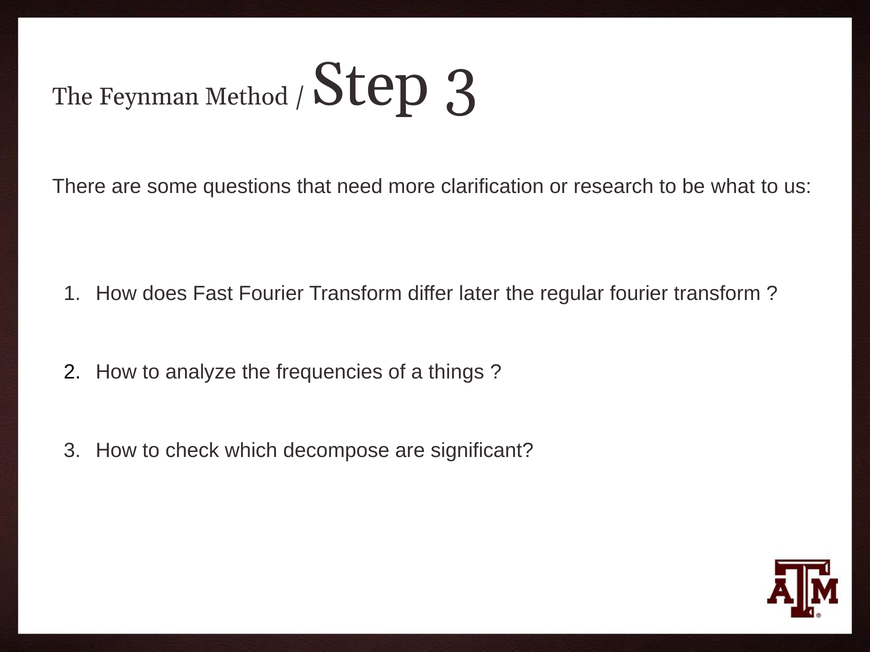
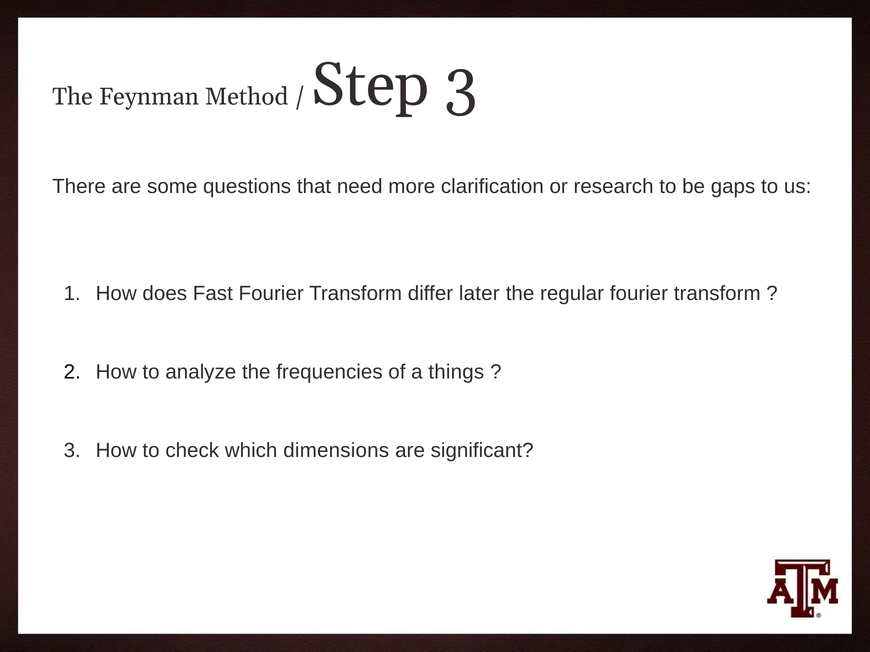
what: what -> gaps
decompose: decompose -> dimensions
